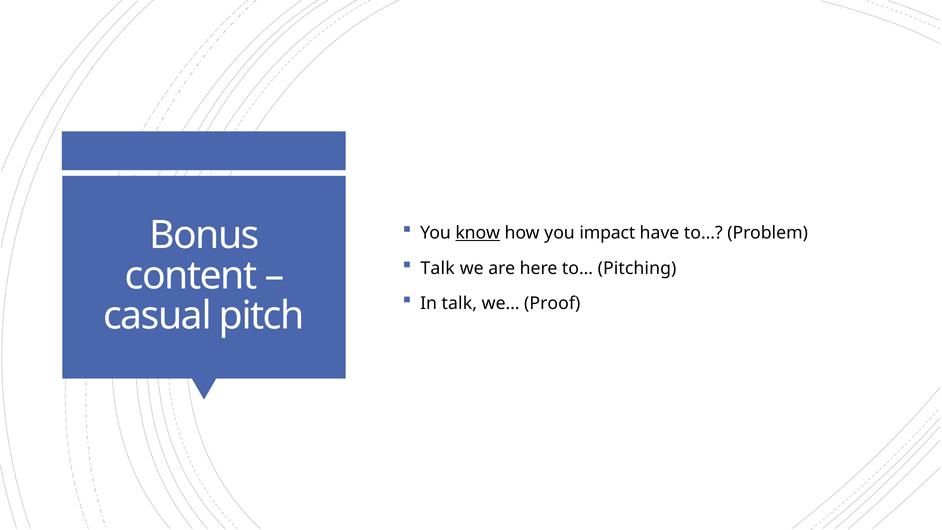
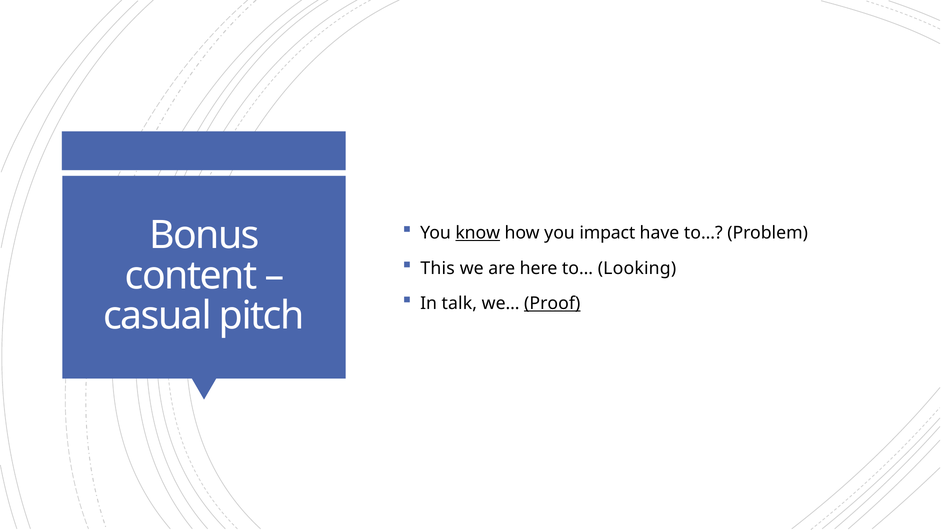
Talk at (438, 268): Talk -> This
Pitching: Pitching -> Looking
Proof underline: none -> present
